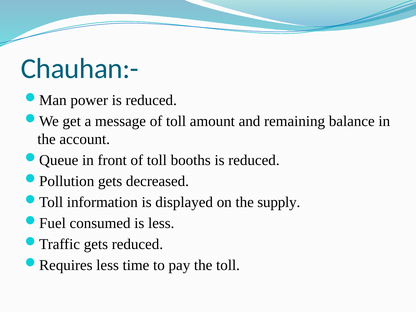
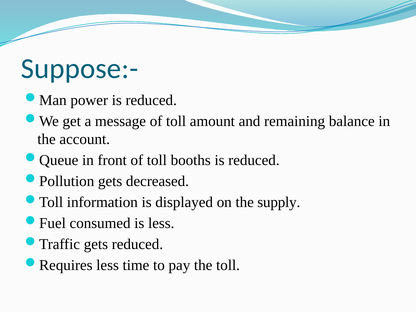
Chauhan:-: Chauhan:- -> Suppose:-
